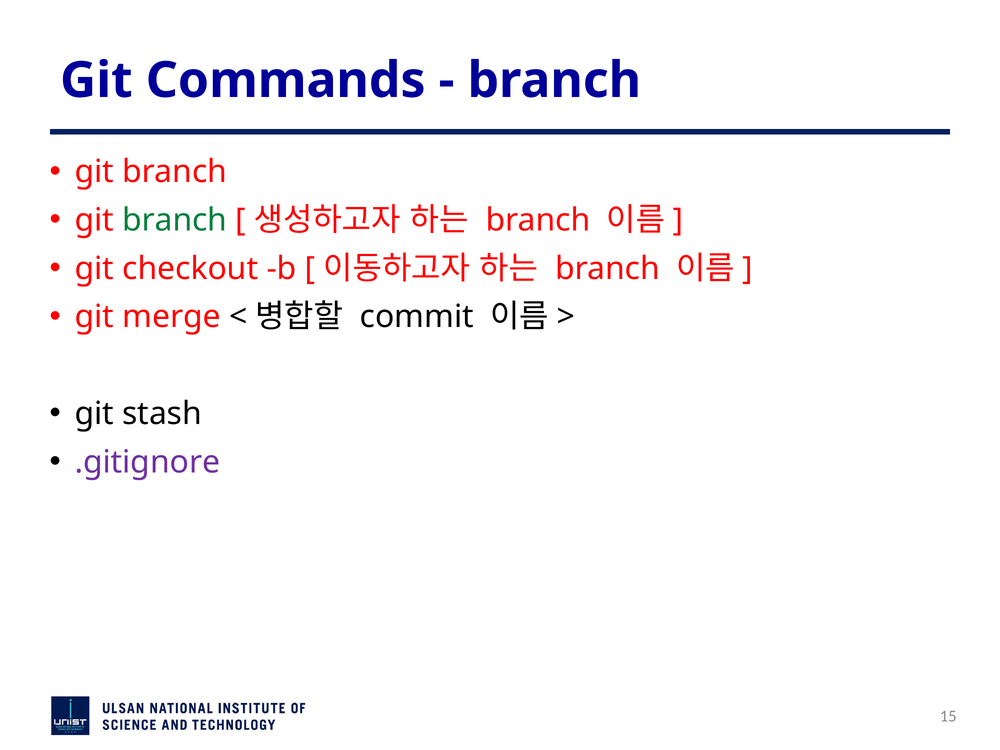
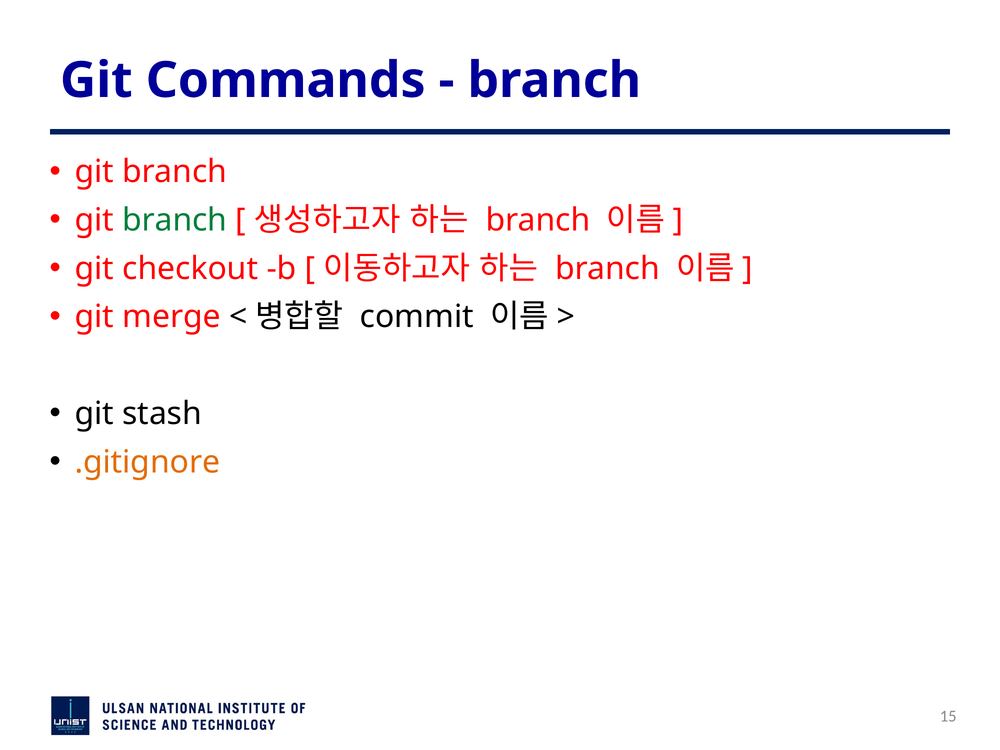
.gitignore colour: purple -> orange
